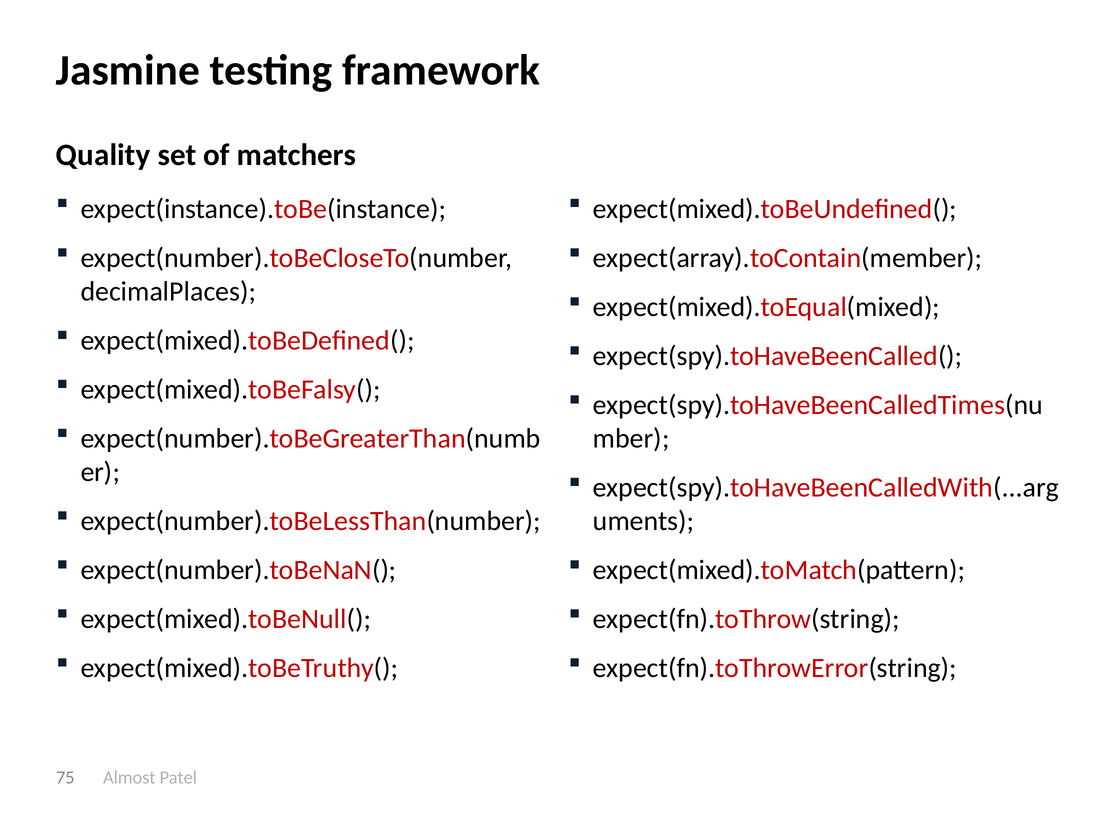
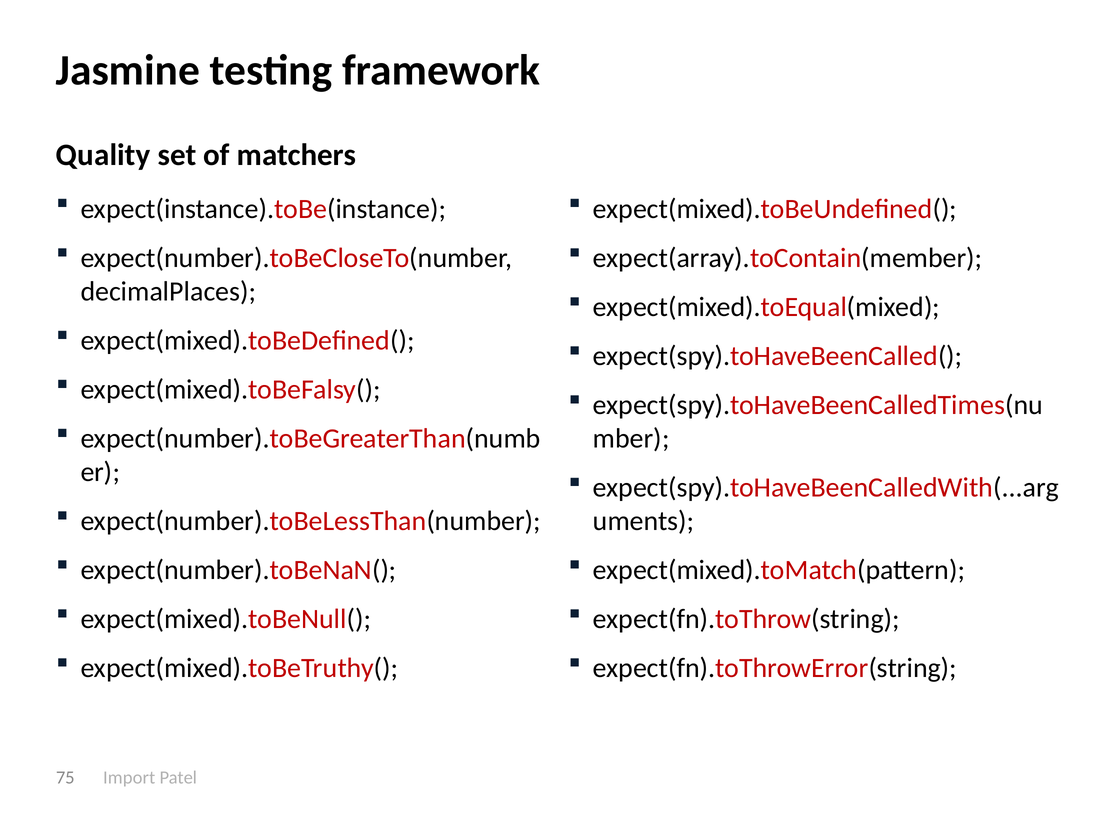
Almost: Almost -> Import
